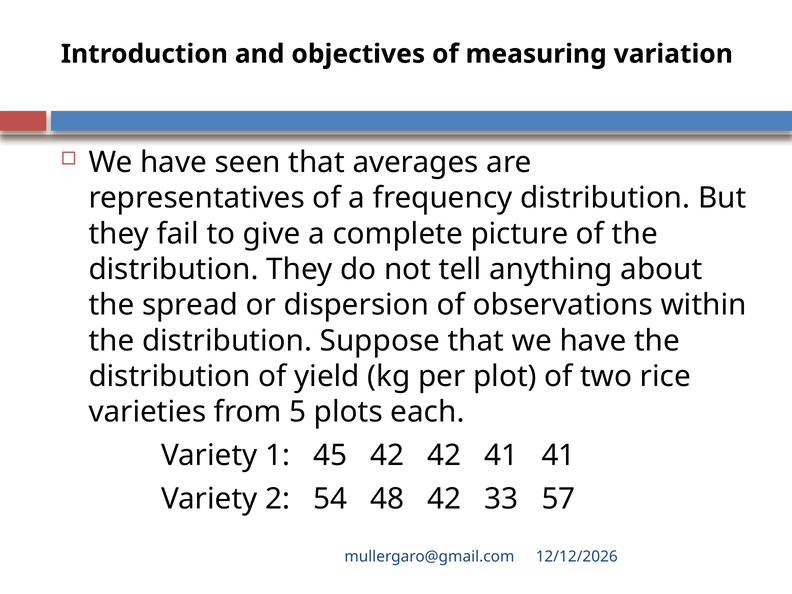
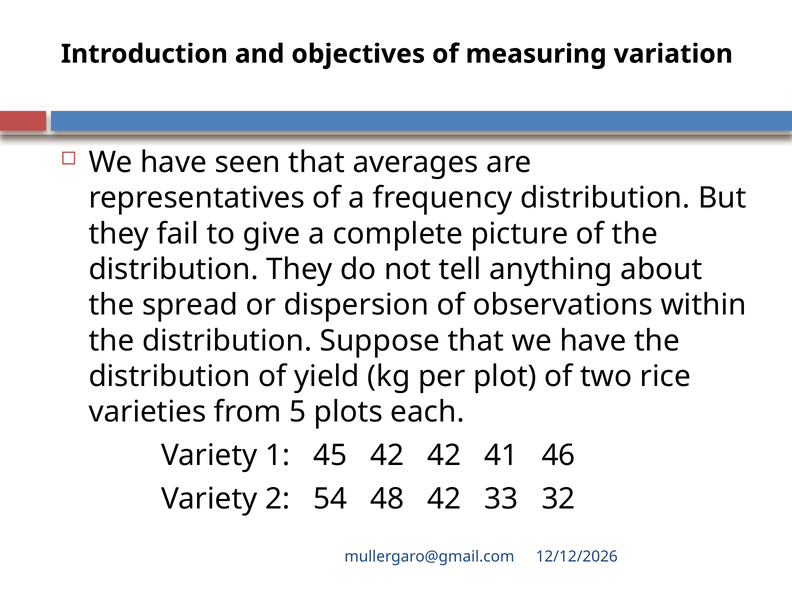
41 41: 41 -> 46
57: 57 -> 32
